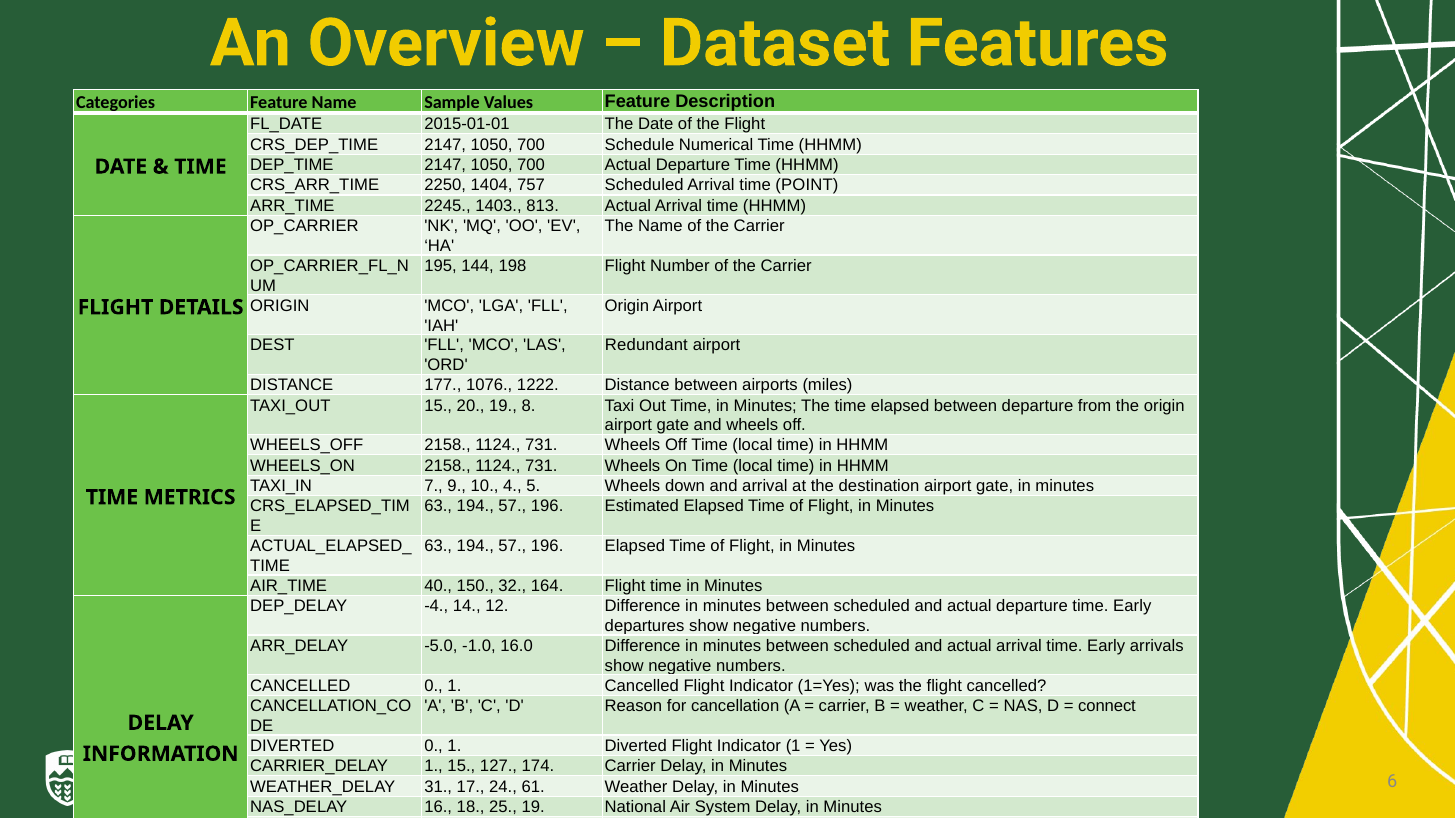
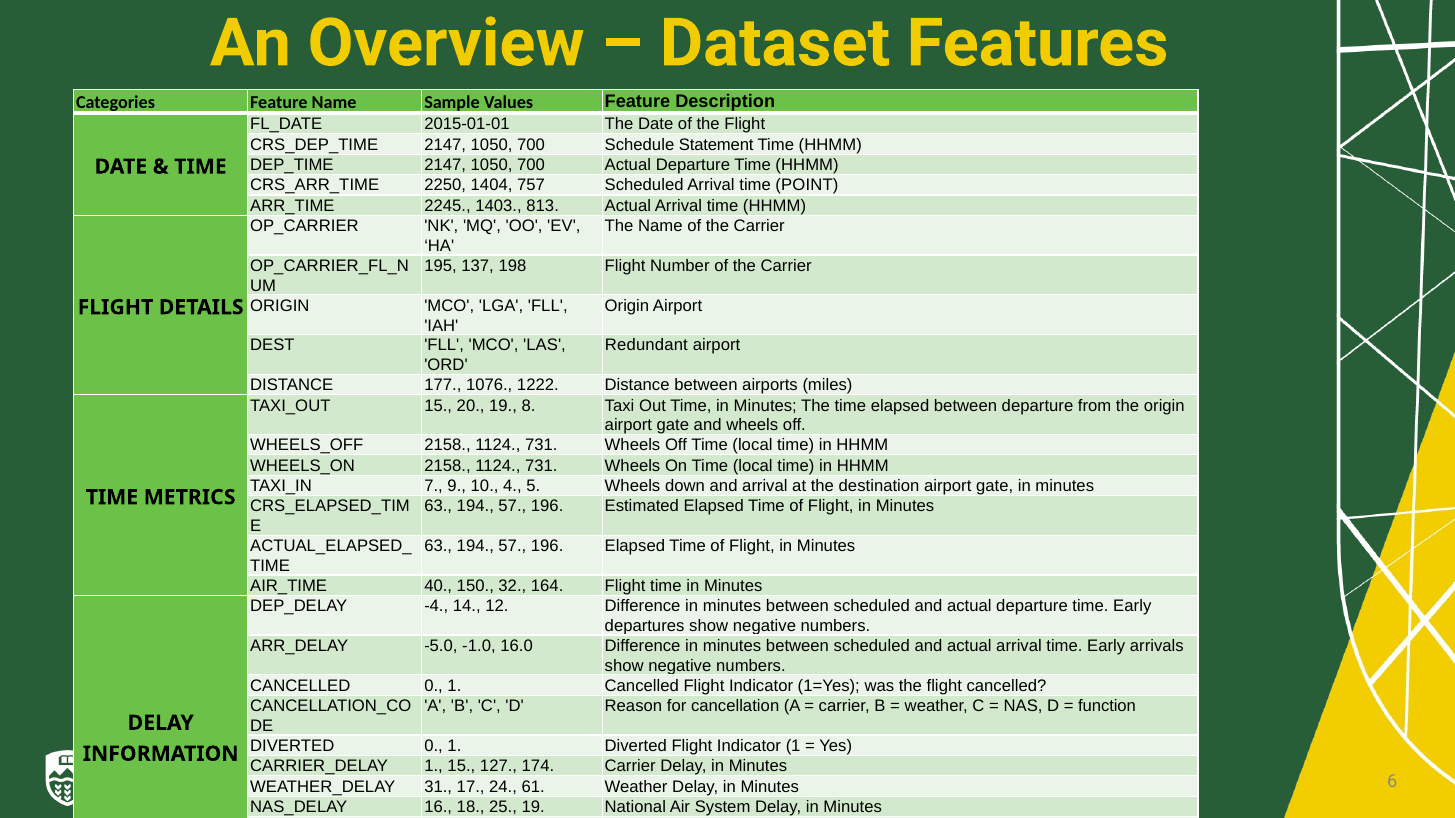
Numerical: Numerical -> Statement
144: 144 -> 137
connect: connect -> function
